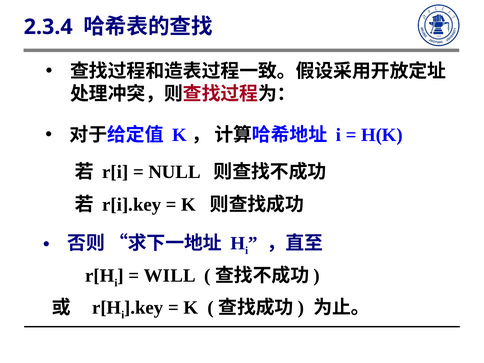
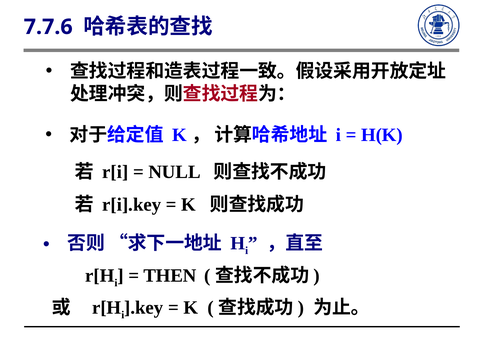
2.3.4: 2.3.4 -> 7.7.6
WILL: WILL -> THEN
